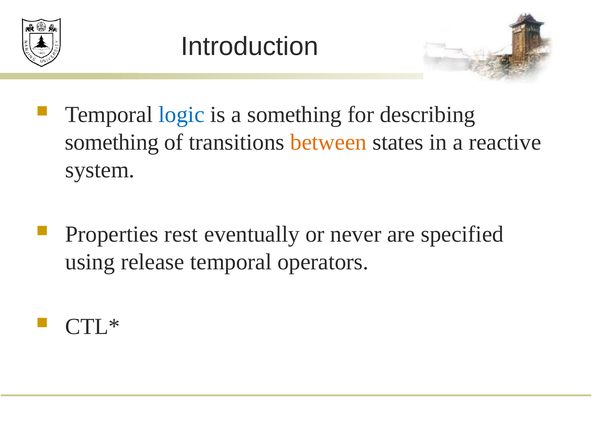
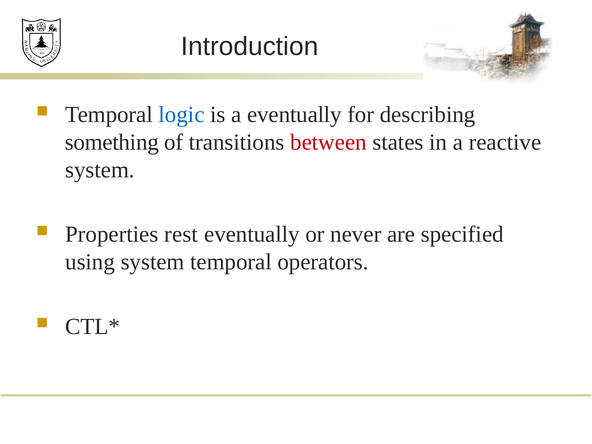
a something: something -> eventually
between colour: orange -> red
using release: release -> system
